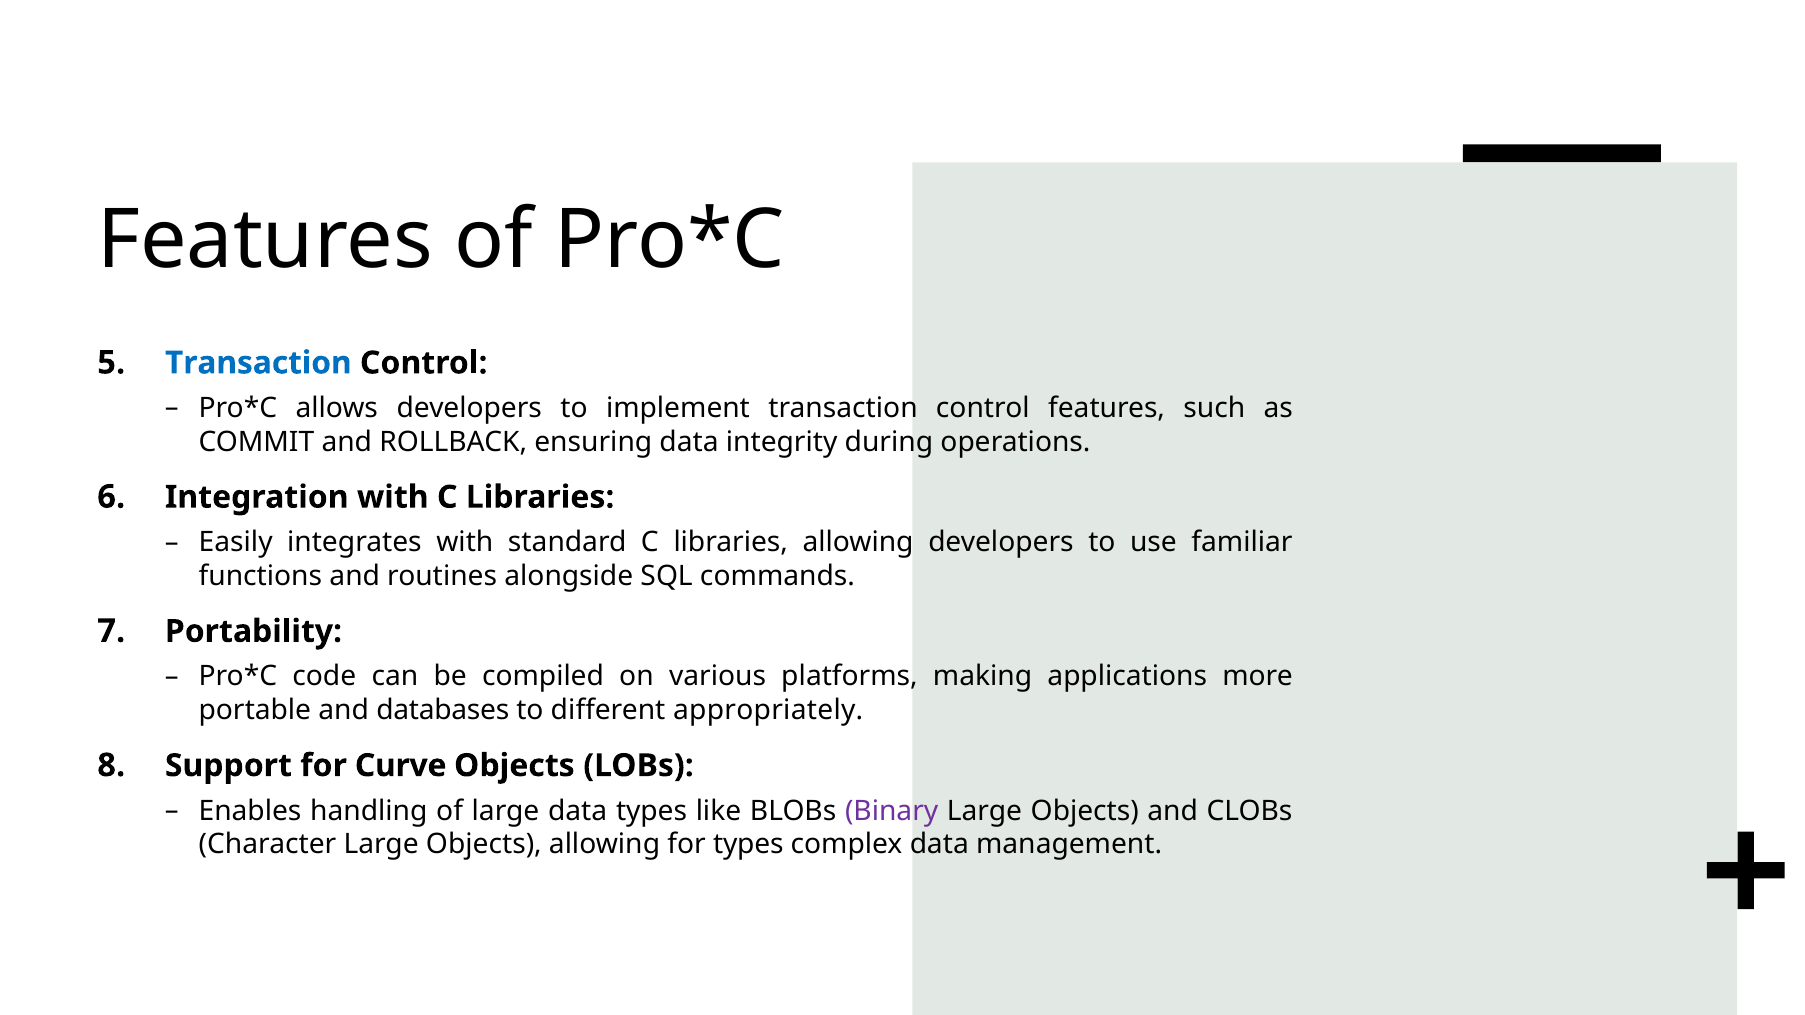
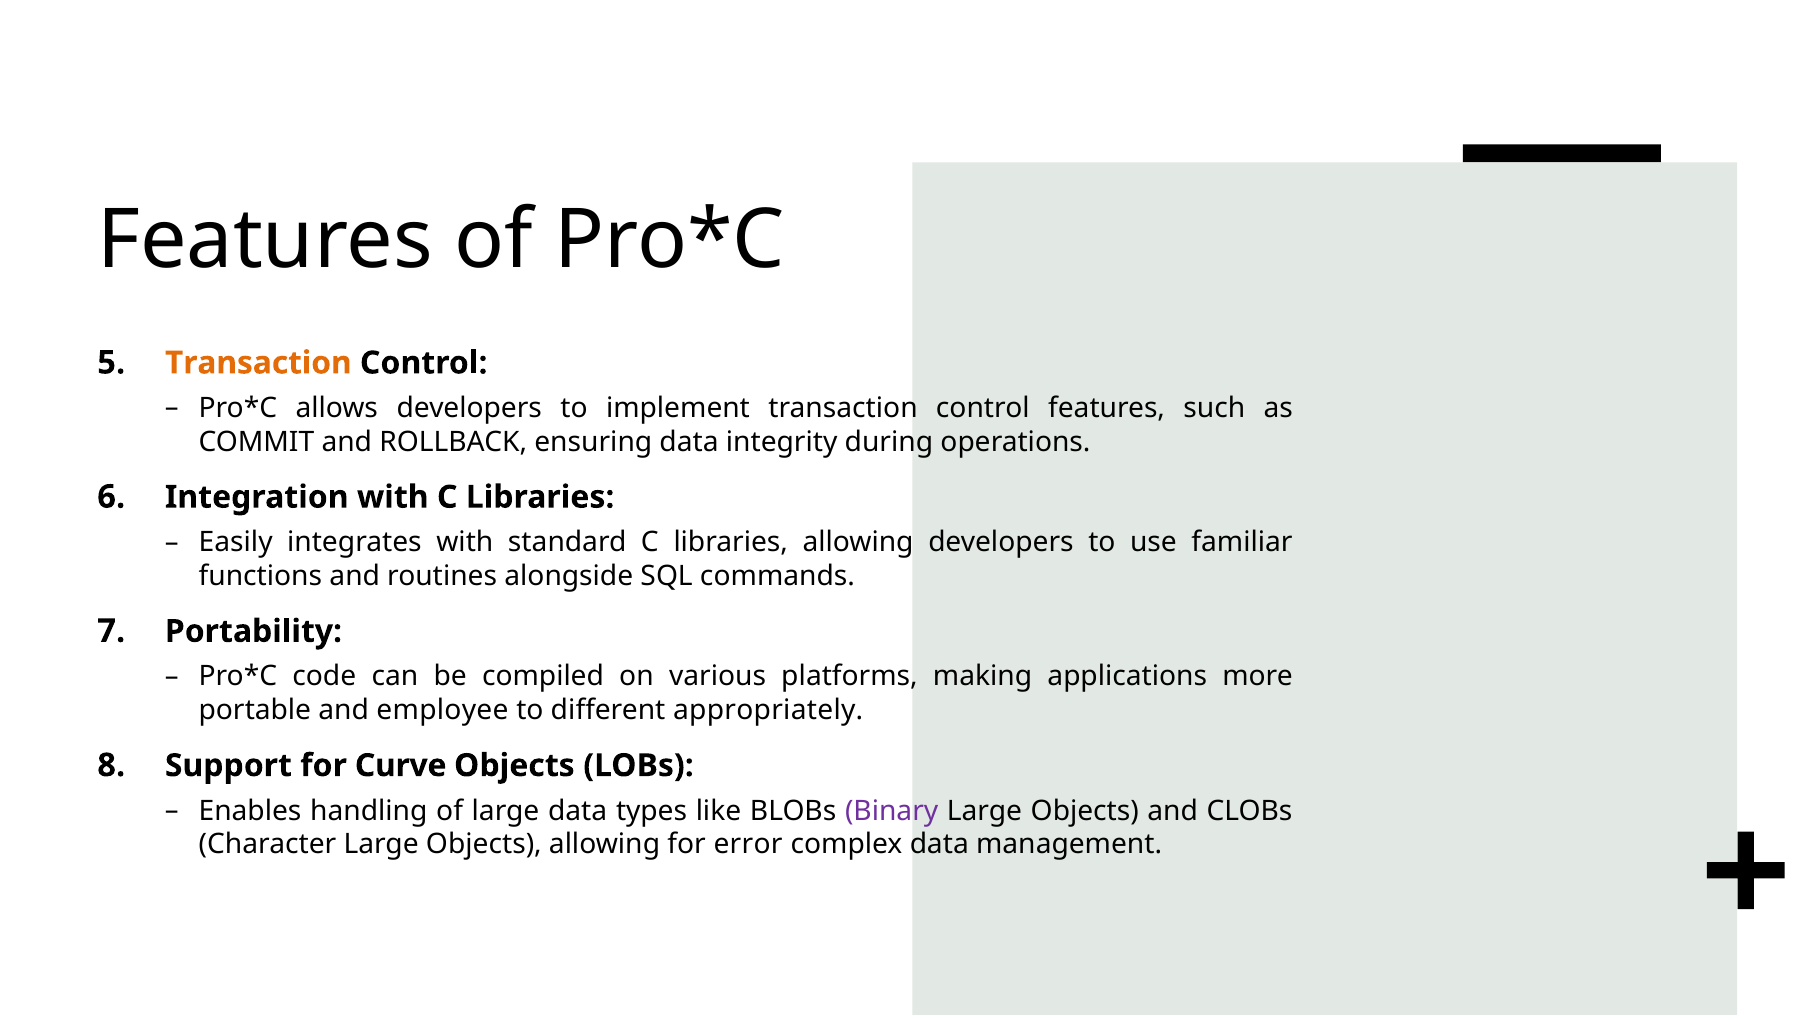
Transaction at (258, 363) colour: blue -> orange
databases: databases -> employee
for types: types -> error
